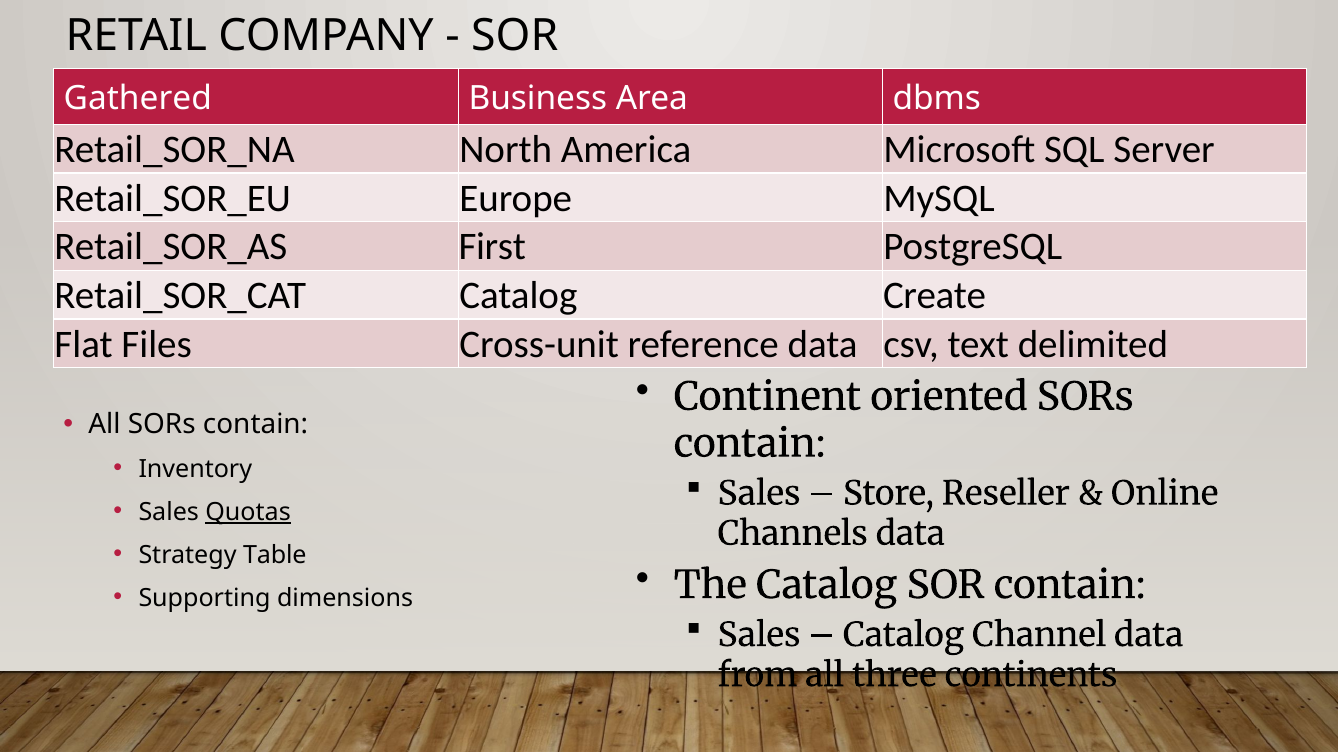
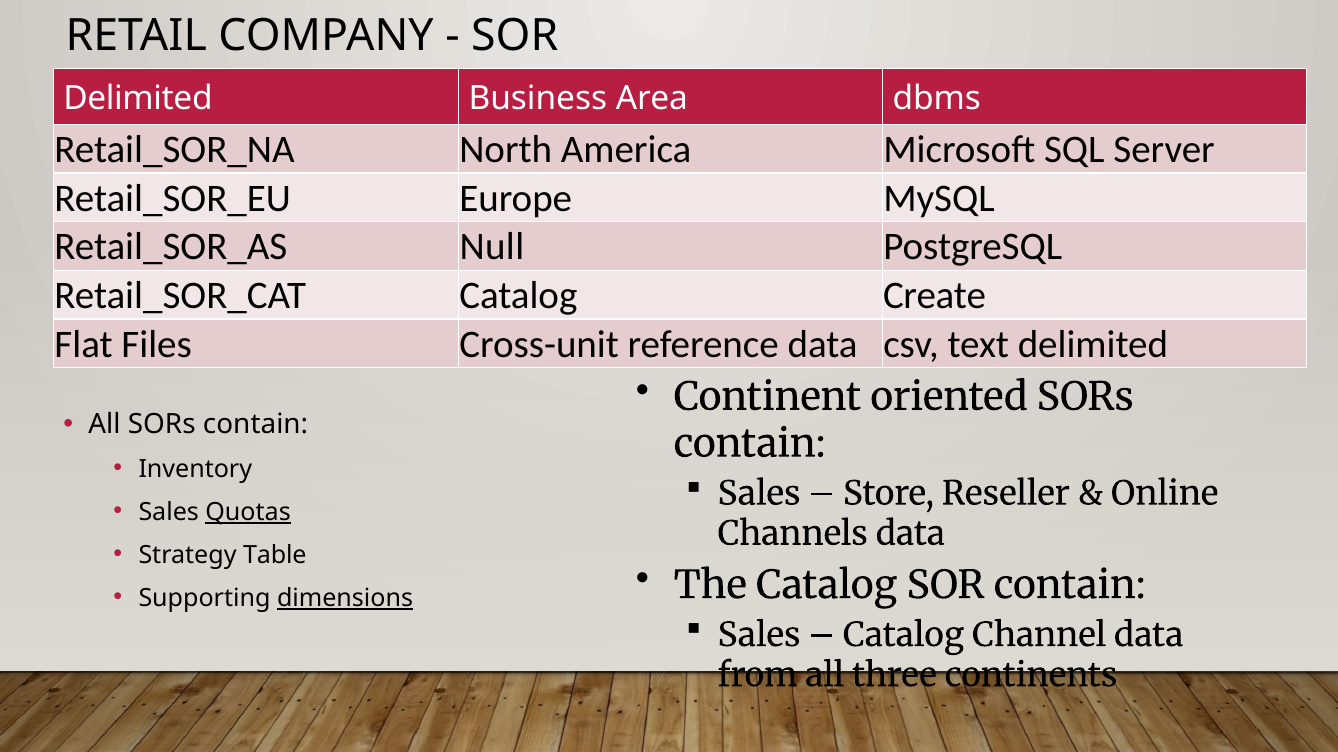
Gathered at (138, 98): Gathered -> Delimited
First: First -> Null
dimensions underline: none -> present
